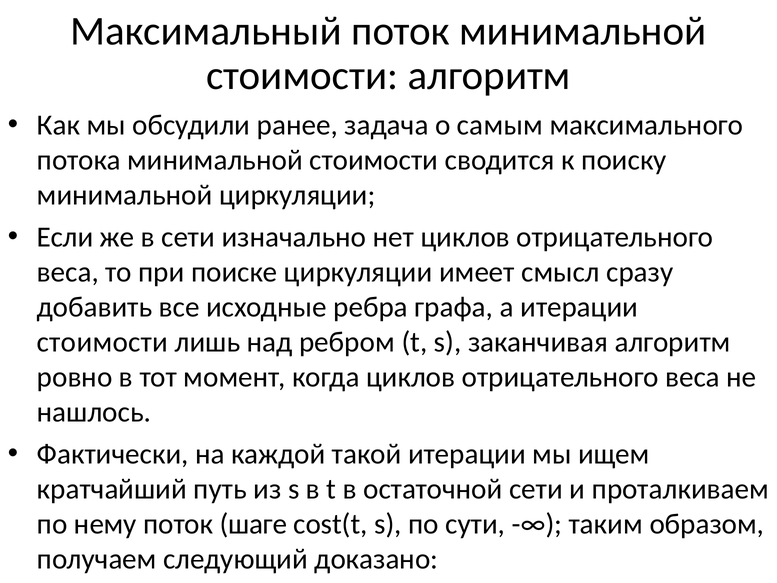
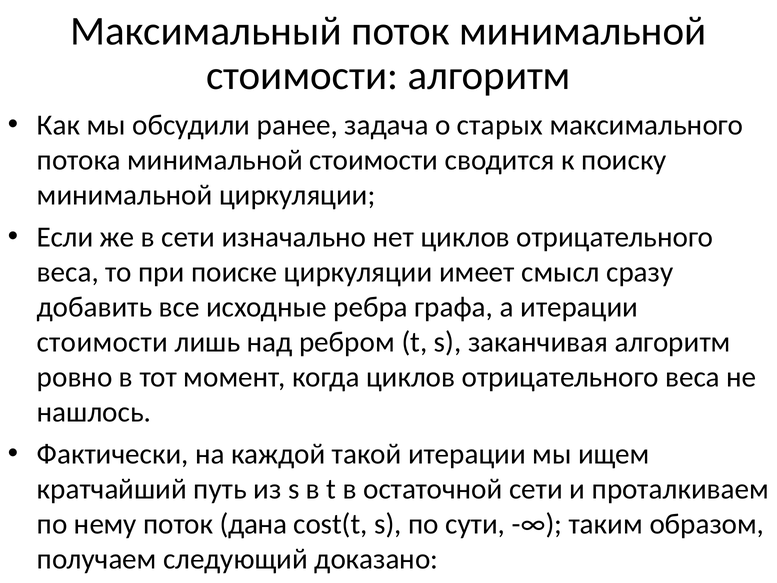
самым: самым -> старых
шаге: шаге -> дана
